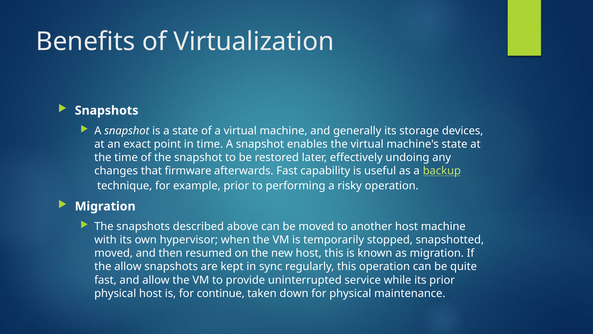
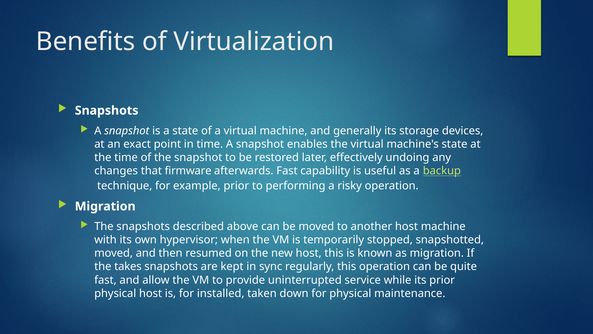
the allow: allow -> takes
continue: continue -> installed
